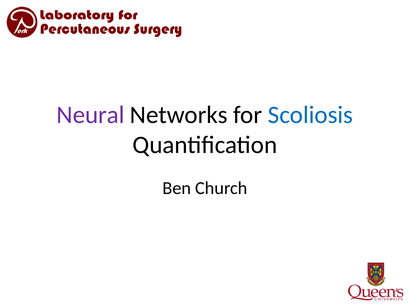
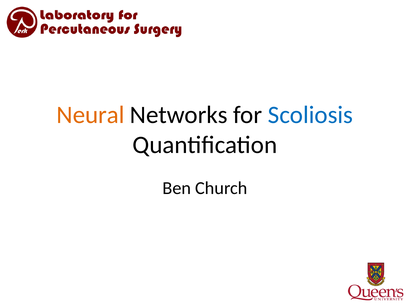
Neural colour: purple -> orange
